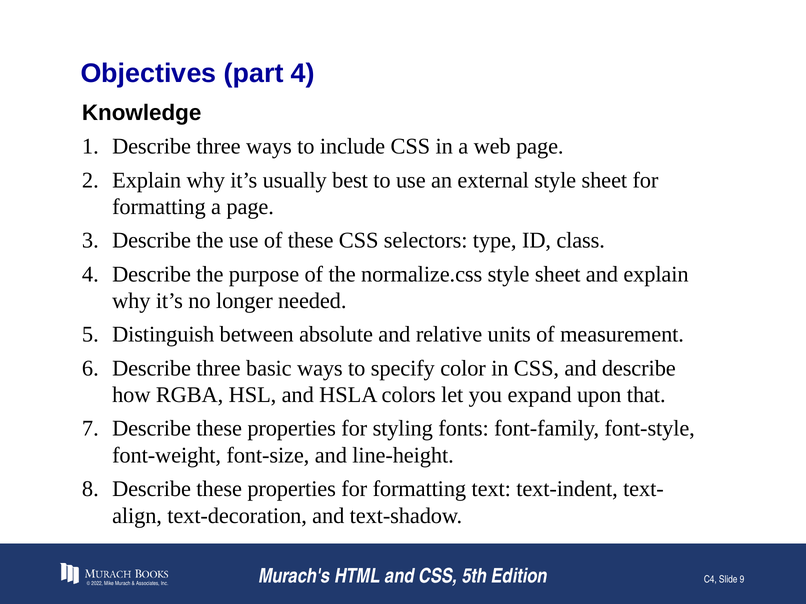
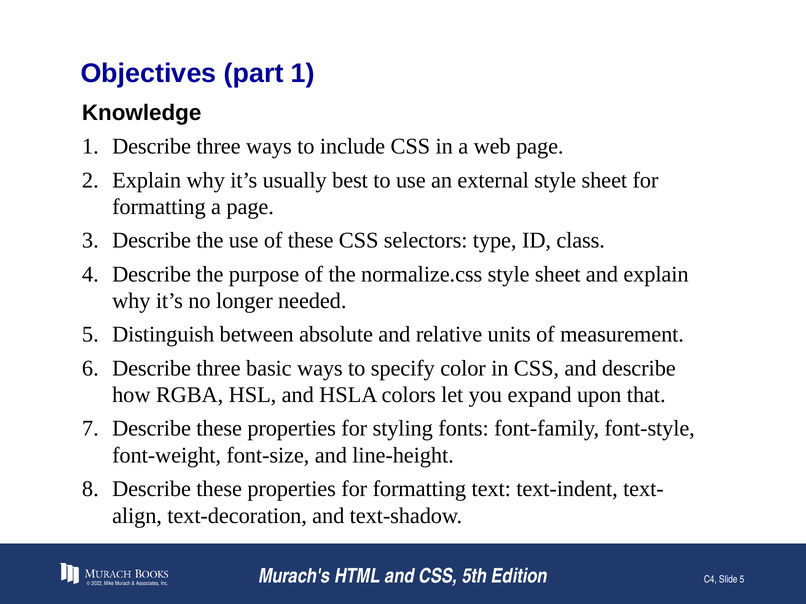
part 4: 4 -> 1
Slide 9: 9 -> 5
